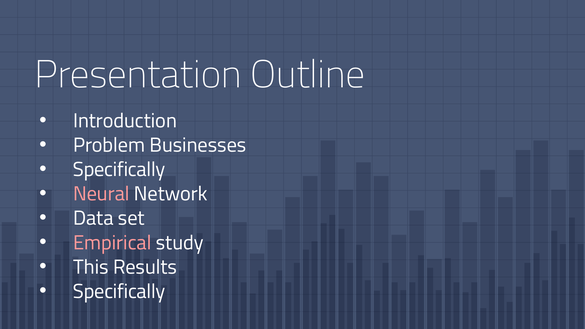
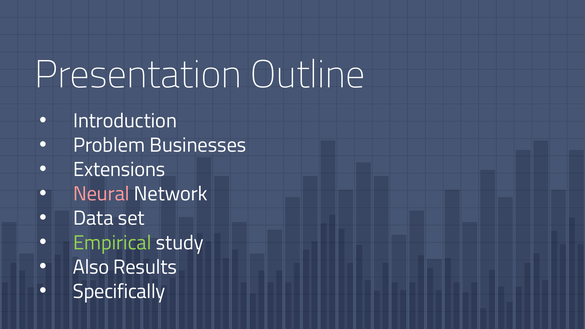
Specifically at (119, 170): Specifically -> Extensions
Empirical colour: pink -> light green
This: This -> Also
